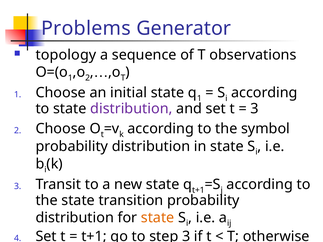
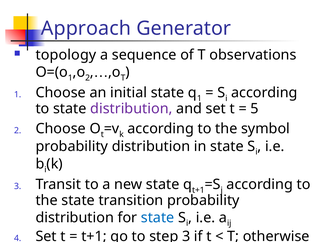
Problems: Problems -> Approach
3 at (255, 109): 3 -> 5
state at (158, 218) colour: orange -> blue
